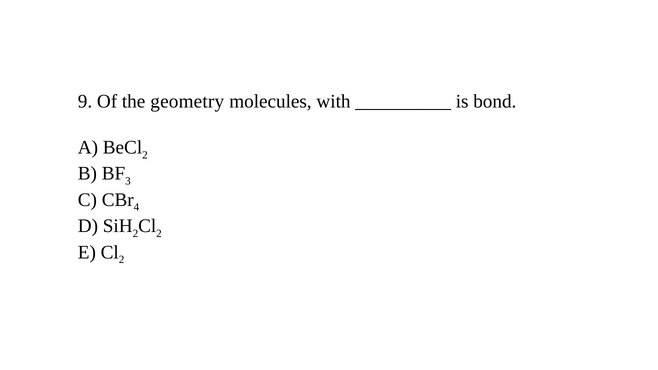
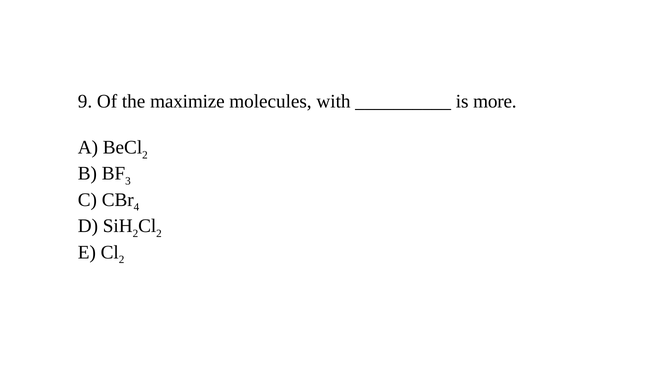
geometry: geometry -> maximize
bond: bond -> more
